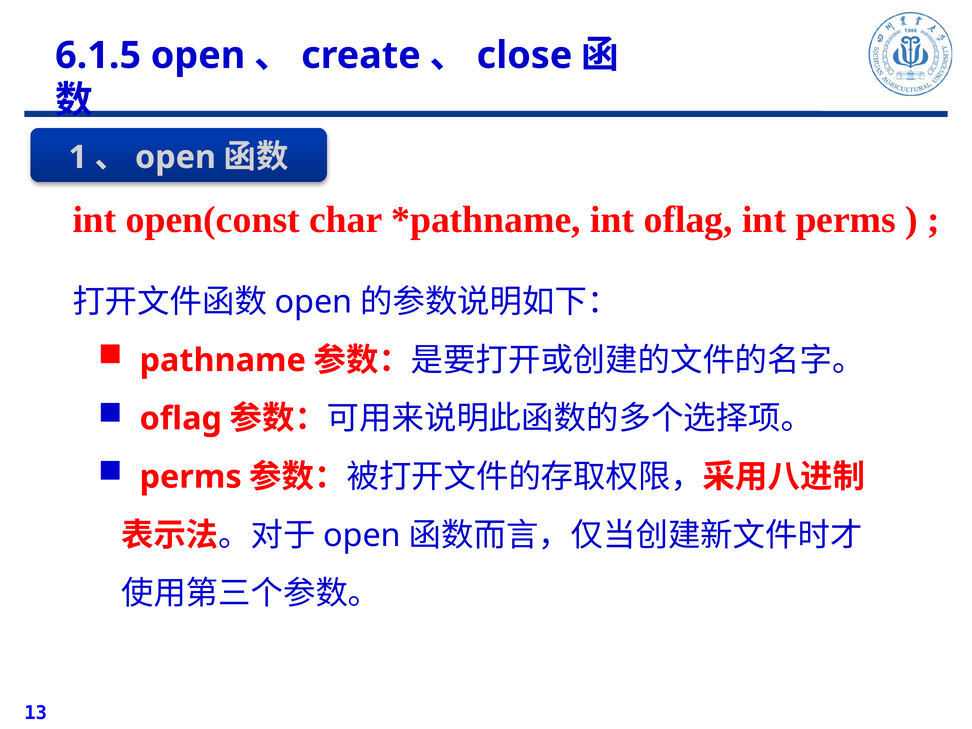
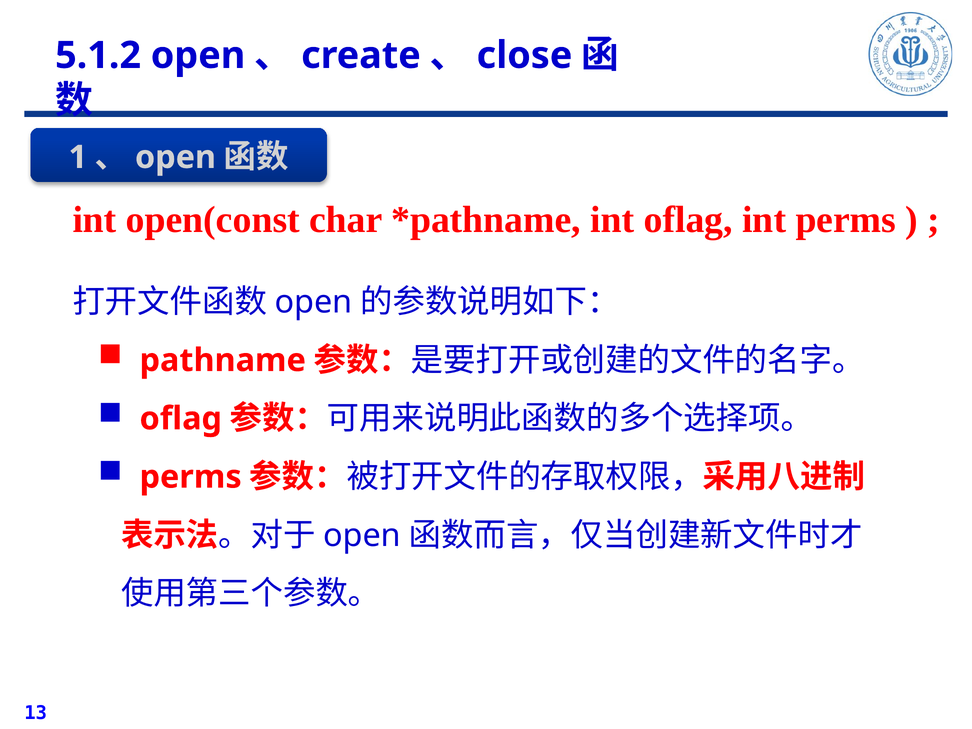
6.1.5: 6.1.5 -> 5.1.2
